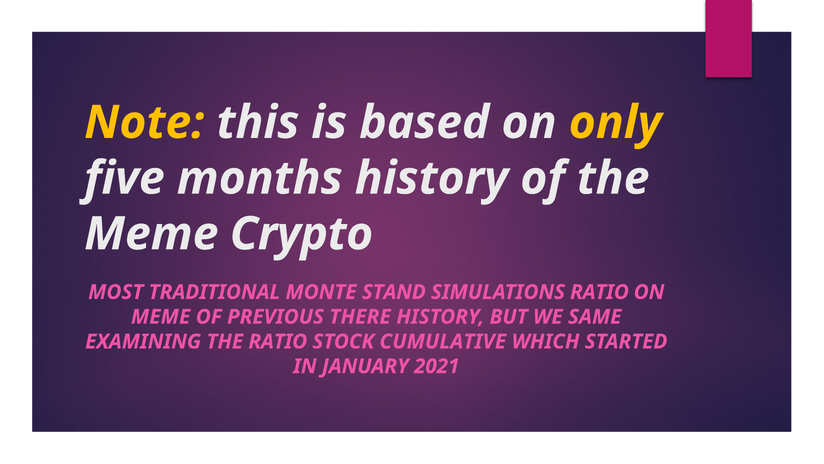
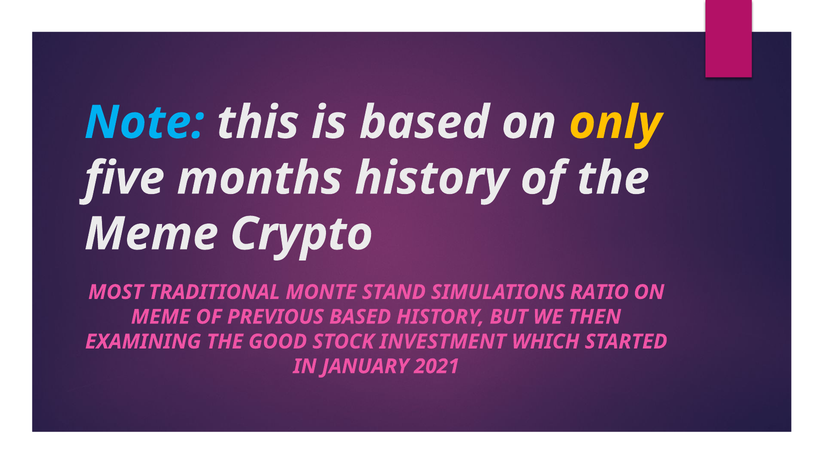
Note colour: yellow -> light blue
PREVIOUS THERE: THERE -> BASED
SAME: SAME -> THEN
THE RATIO: RATIO -> GOOD
CUMULATIVE: CUMULATIVE -> INVESTMENT
